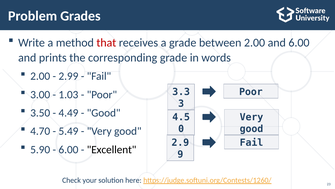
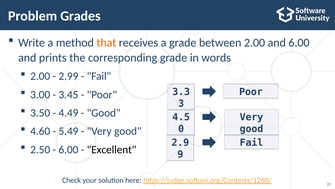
that colour: red -> orange
1.03: 1.03 -> 3.45
4.70: 4.70 -> 4.60
5.90: 5.90 -> 2.50
